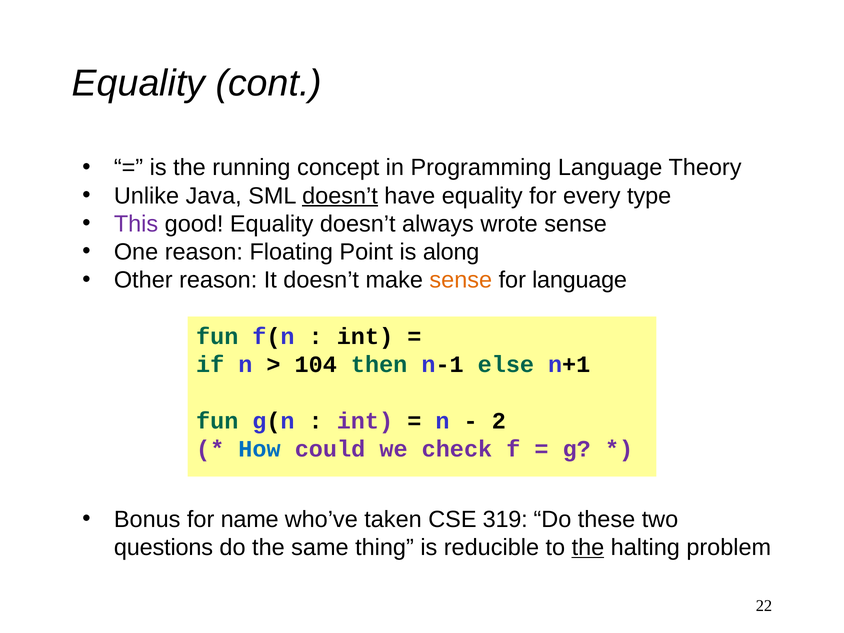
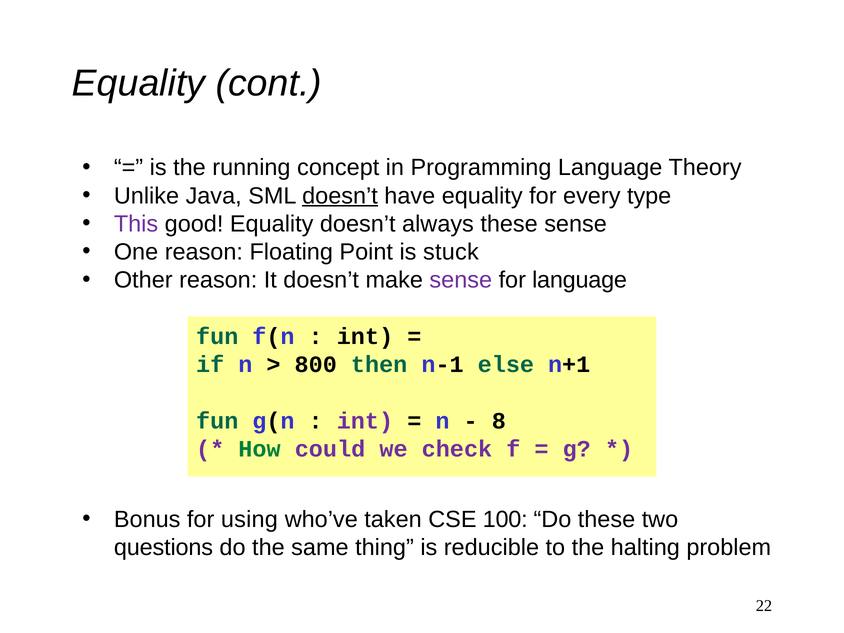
always wrote: wrote -> these
along: along -> stuck
sense at (461, 280) colour: orange -> purple
104: 104 -> 800
2: 2 -> 8
How colour: blue -> green
name: name -> using
319: 319 -> 100
the at (588, 547) underline: present -> none
